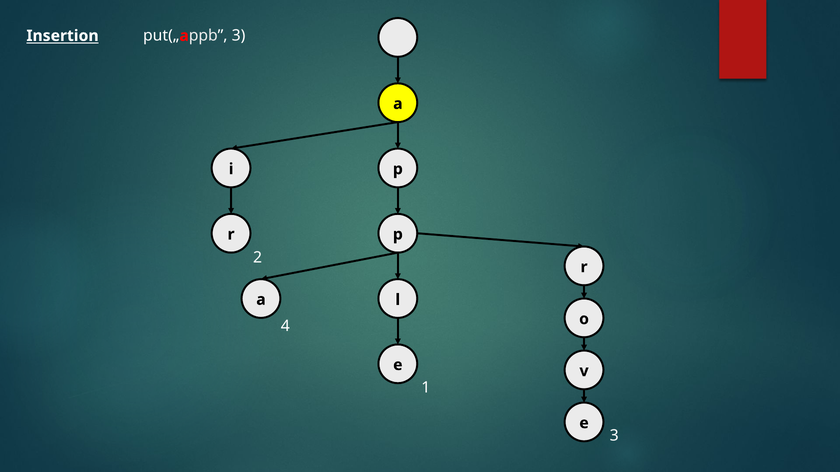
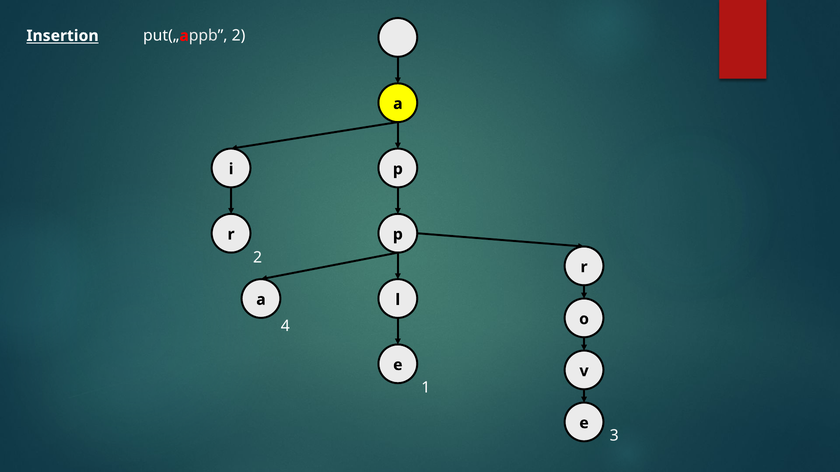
3 at (239, 36): 3 -> 2
